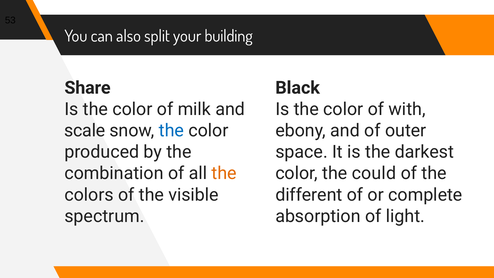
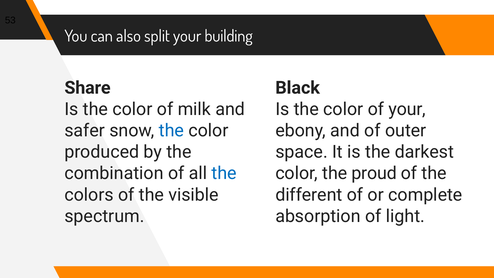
of with: with -> your
scale: scale -> safer
the at (224, 173) colour: orange -> blue
could: could -> proud
